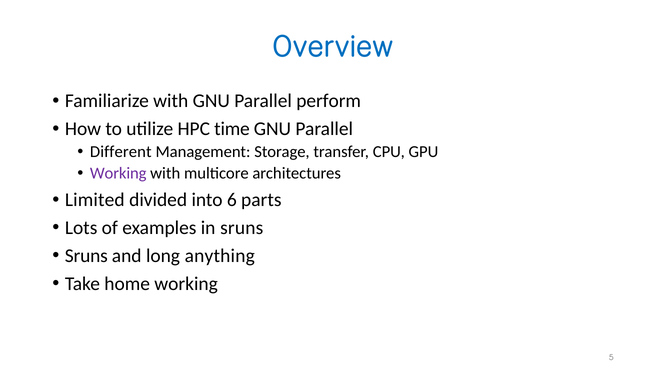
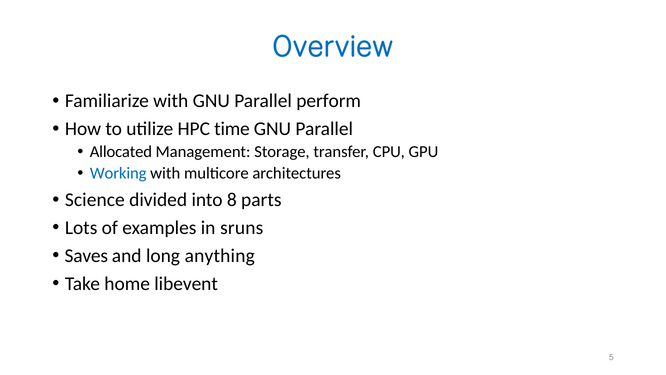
Different: Different -> Allocated
Working at (118, 173) colour: purple -> blue
Limited: Limited -> Science
6: 6 -> 8
Sruns at (86, 256): Sruns -> Saves
home working: working -> libevent
